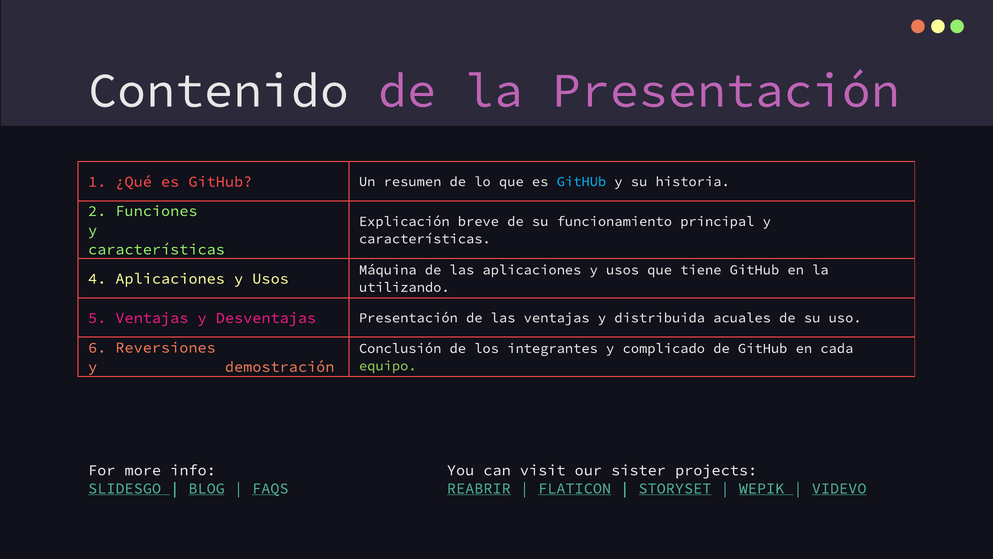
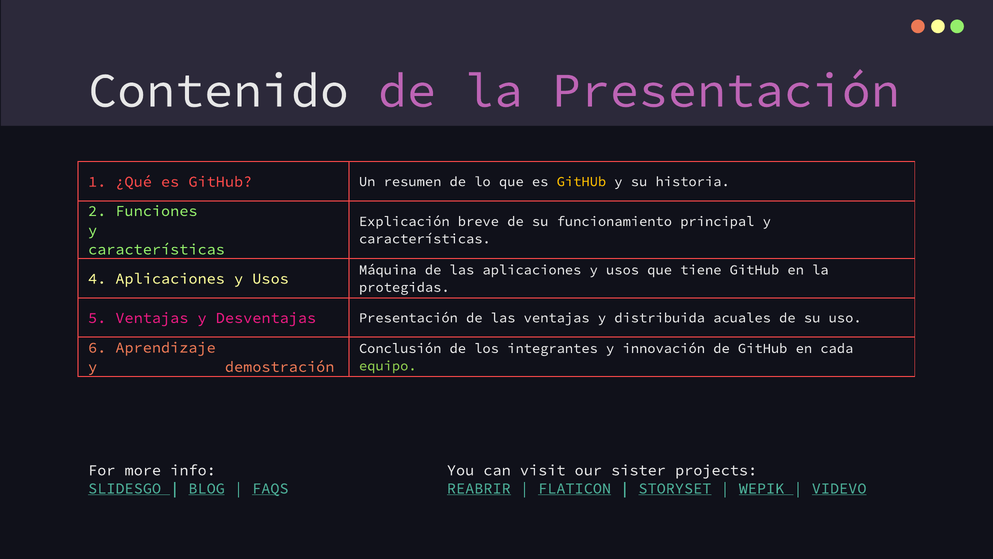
GitHUb at (581, 181) colour: light blue -> yellow
utilizando: utilizando -> protegidas
Reversiones: Reversiones -> Aprendizaje
complicado: complicado -> innovación
